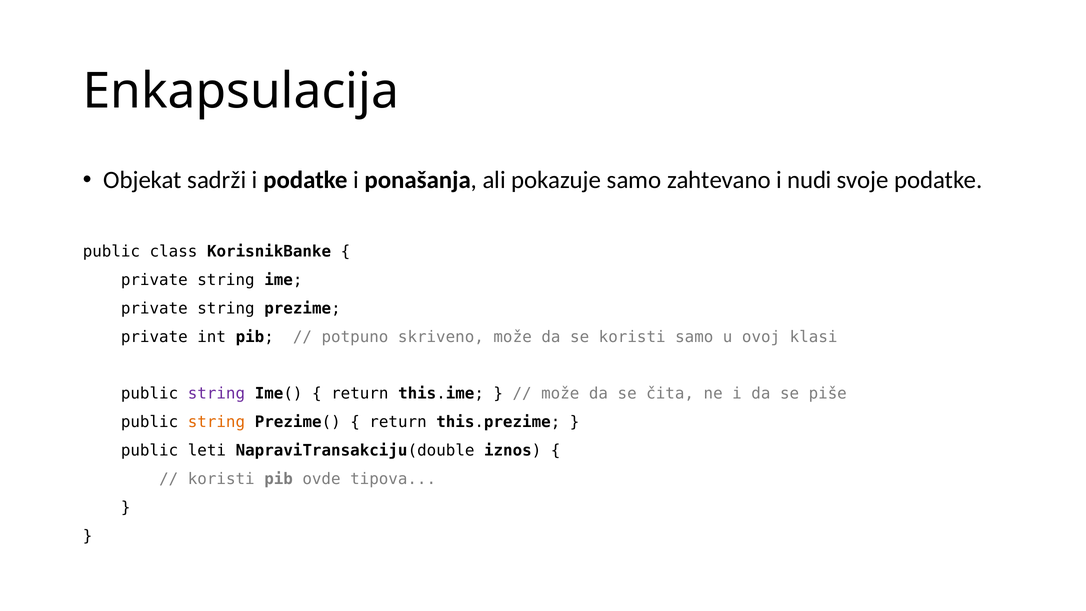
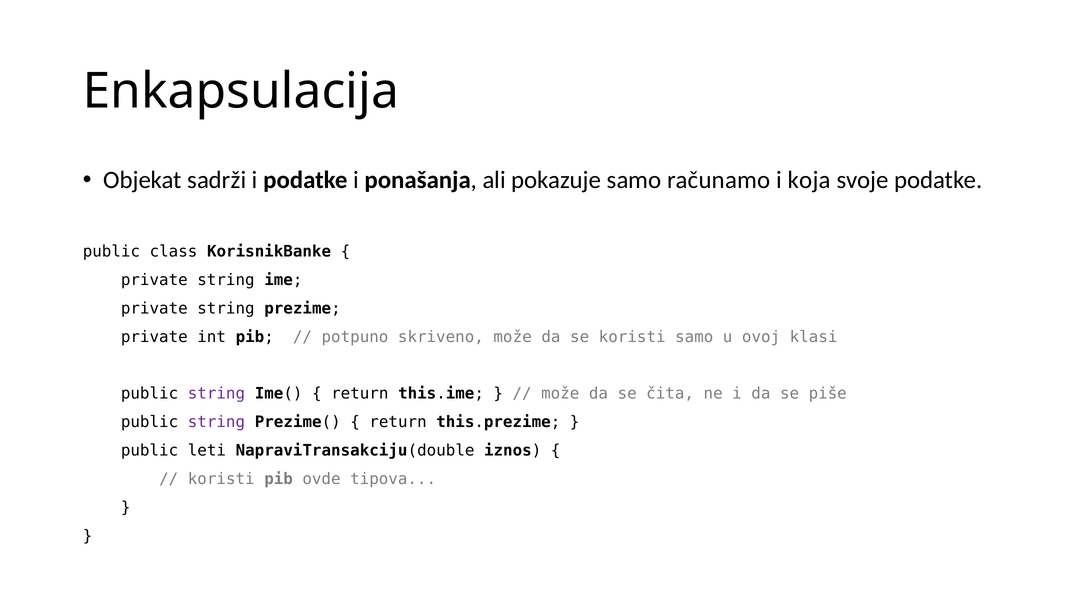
zahtevano: zahtevano -> računamo
nudi: nudi -> koja
string at (216, 422) colour: orange -> purple
